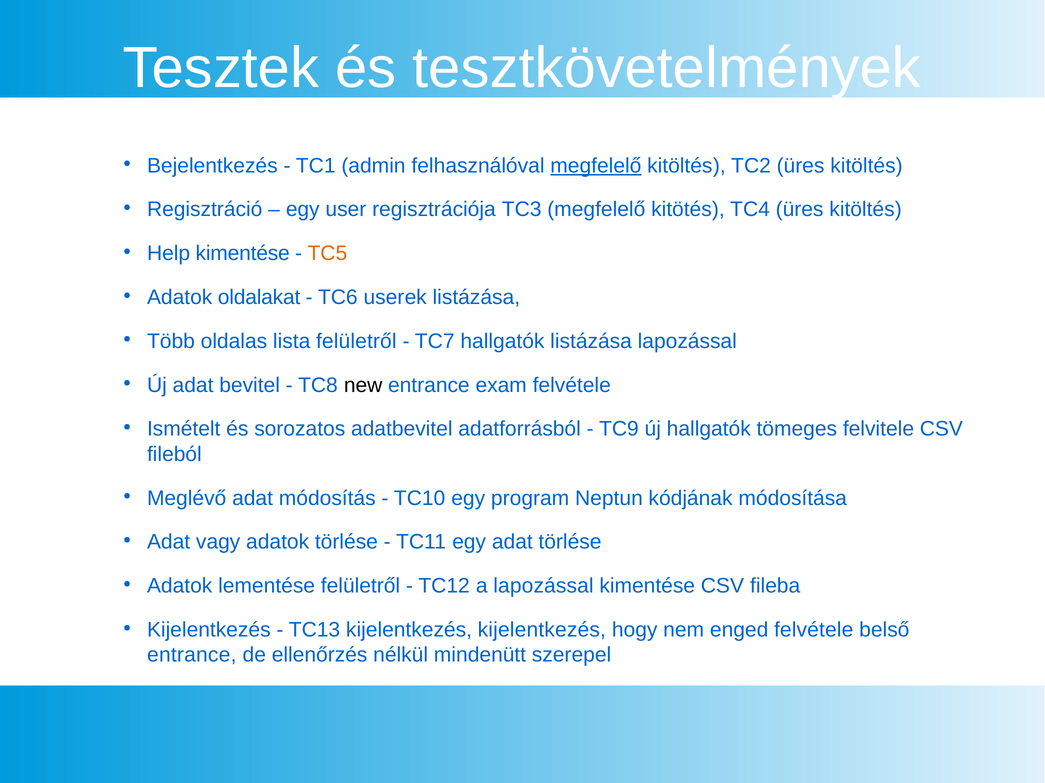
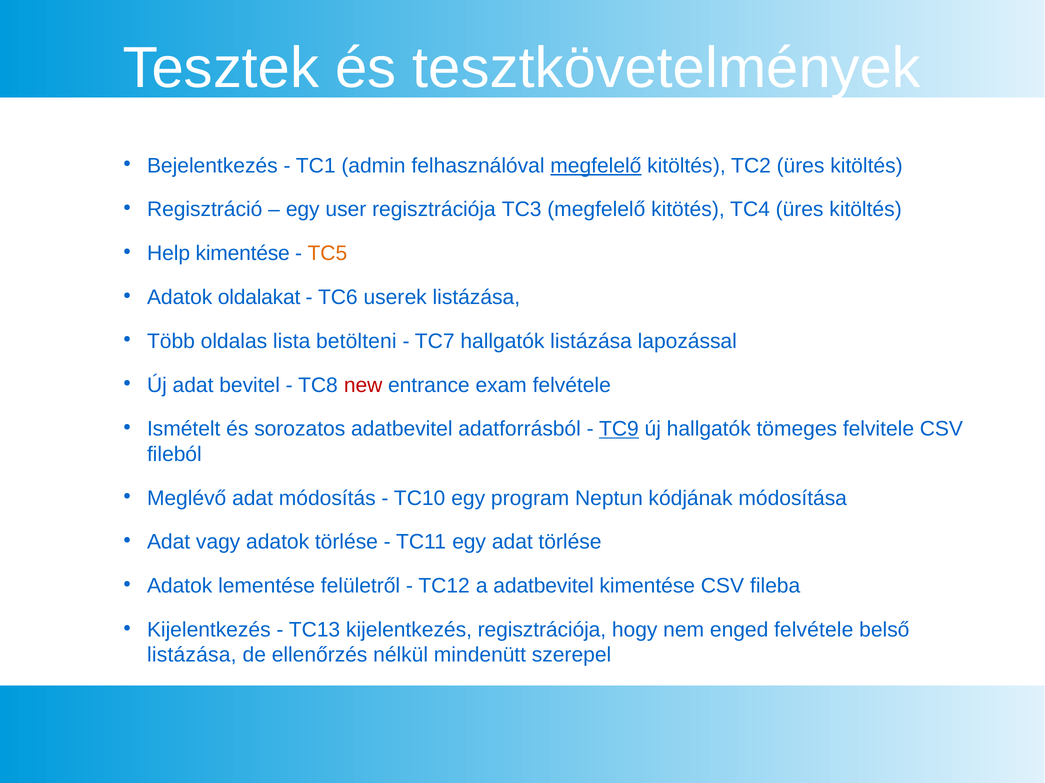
lista felületről: felületről -> betölteni
new colour: black -> red
TC9 underline: none -> present
a lapozással: lapozással -> adatbevitel
kijelentkezés kijelentkezés: kijelentkezés -> regisztrációja
entrance at (192, 656): entrance -> listázása
